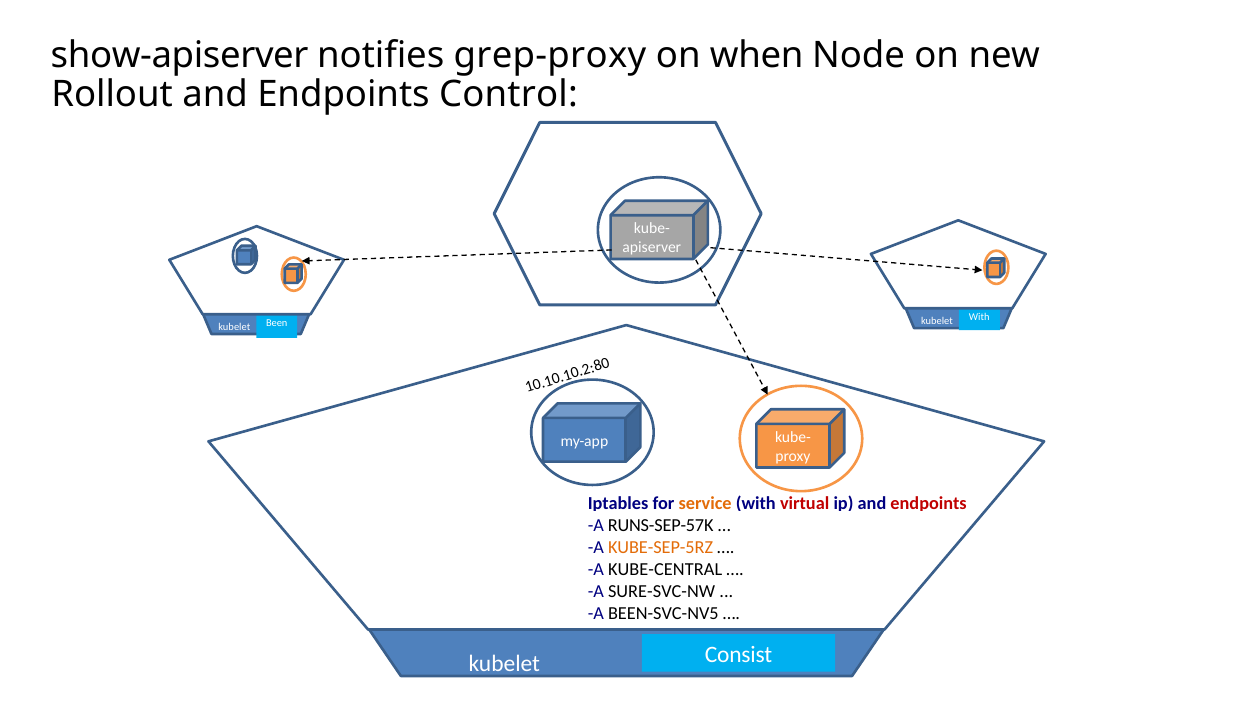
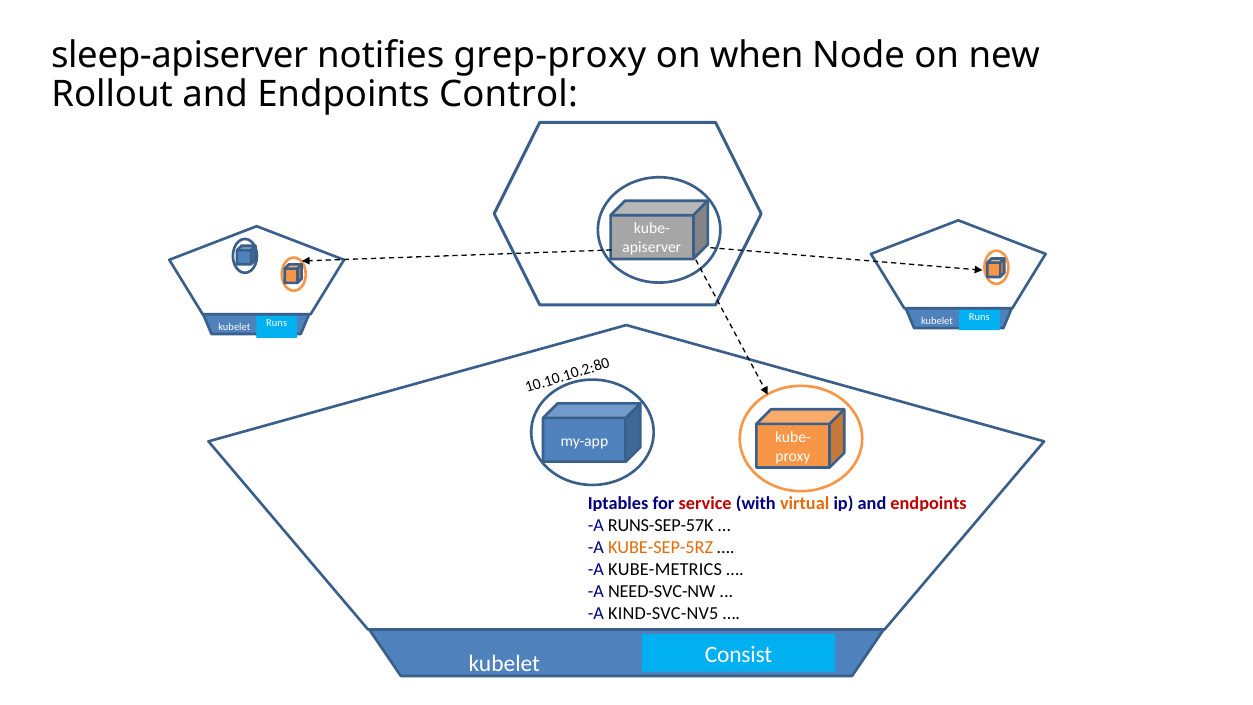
show-apiserver: show-apiserver -> sleep-apiserver
Been at (277, 323): Been -> Runs
With at (979, 317): With -> Runs
service colour: orange -> red
virtual colour: red -> orange
KUBE-CENTRAL: KUBE-CENTRAL -> KUBE-METRICS
SURE-SVC-NW: SURE-SVC-NW -> NEED-SVC-NW
BEEN-SVC-NV5: BEEN-SVC-NV5 -> KIND-SVC-NV5
